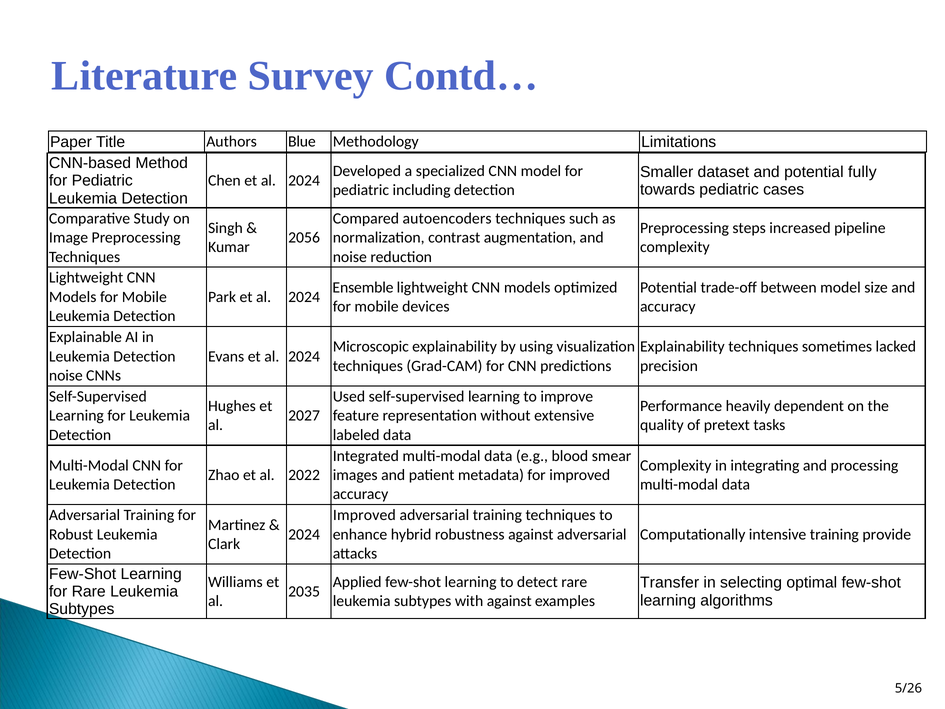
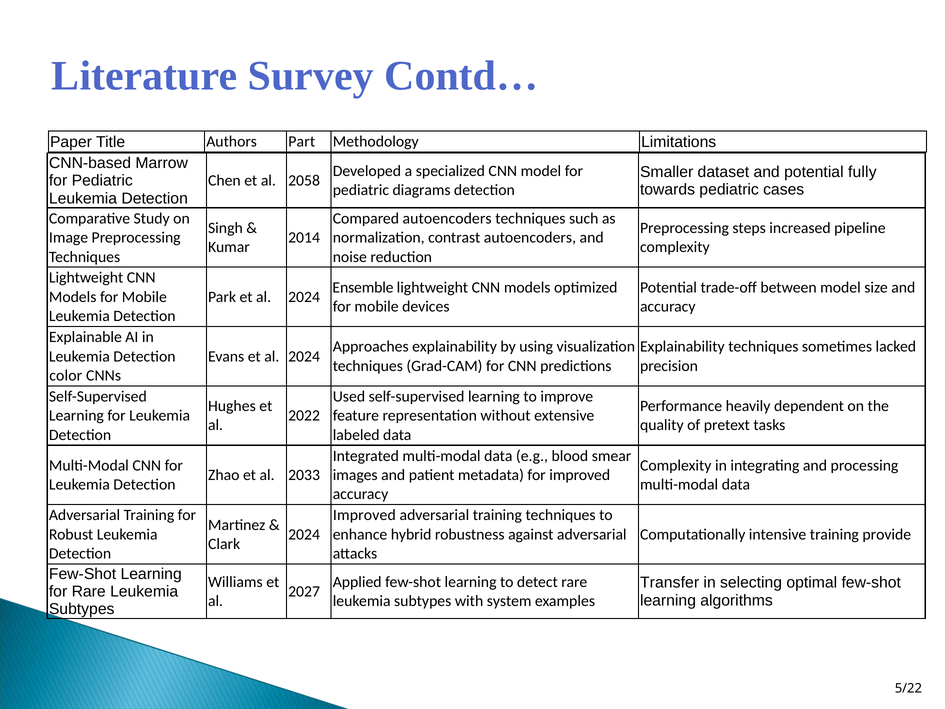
Blue: Blue -> Part
Method: Method -> Marrow
Chen et al 2024: 2024 -> 2058
including: including -> diagrams
2056: 2056 -> 2014
contrast augmentation: augmentation -> autoencoders
Microscopic: Microscopic -> Approaches
noise at (66, 375): noise -> color
2027: 2027 -> 2022
2022: 2022 -> 2033
2035: 2035 -> 2027
with against: against -> system
5/26: 5/26 -> 5/22
